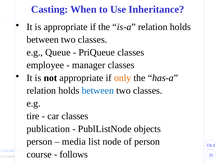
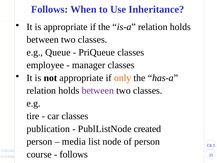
Casting at (50, 9): Casting -> Follows
between at (98, 90) colour: blue -> purple
objects: objects -> created
